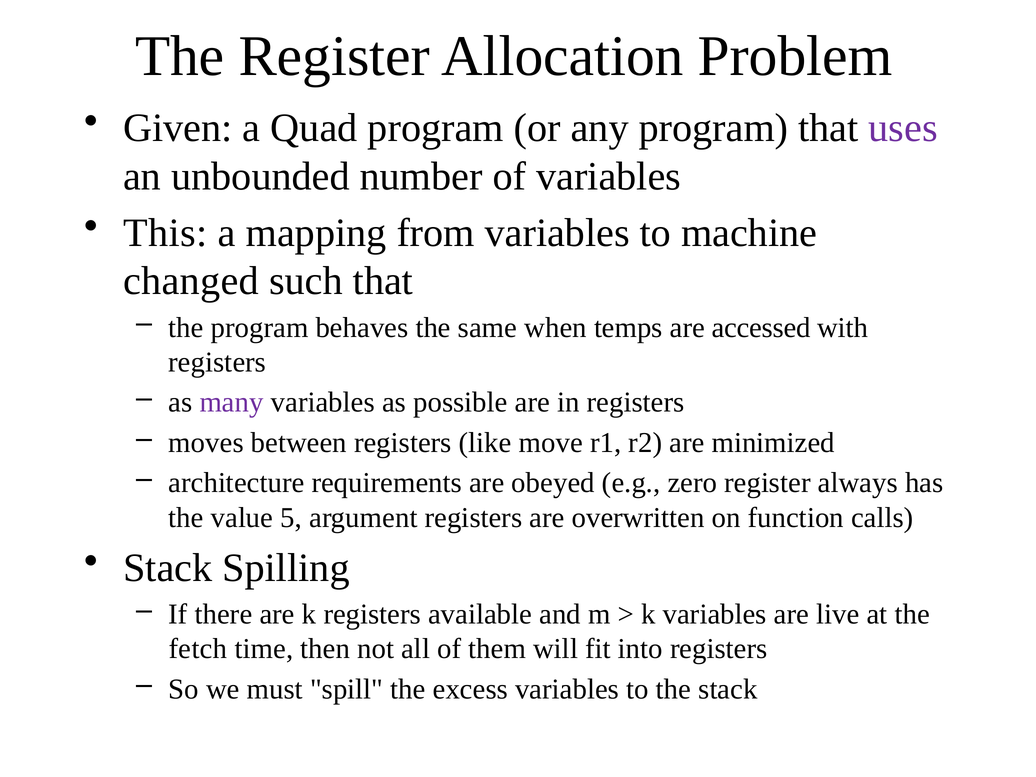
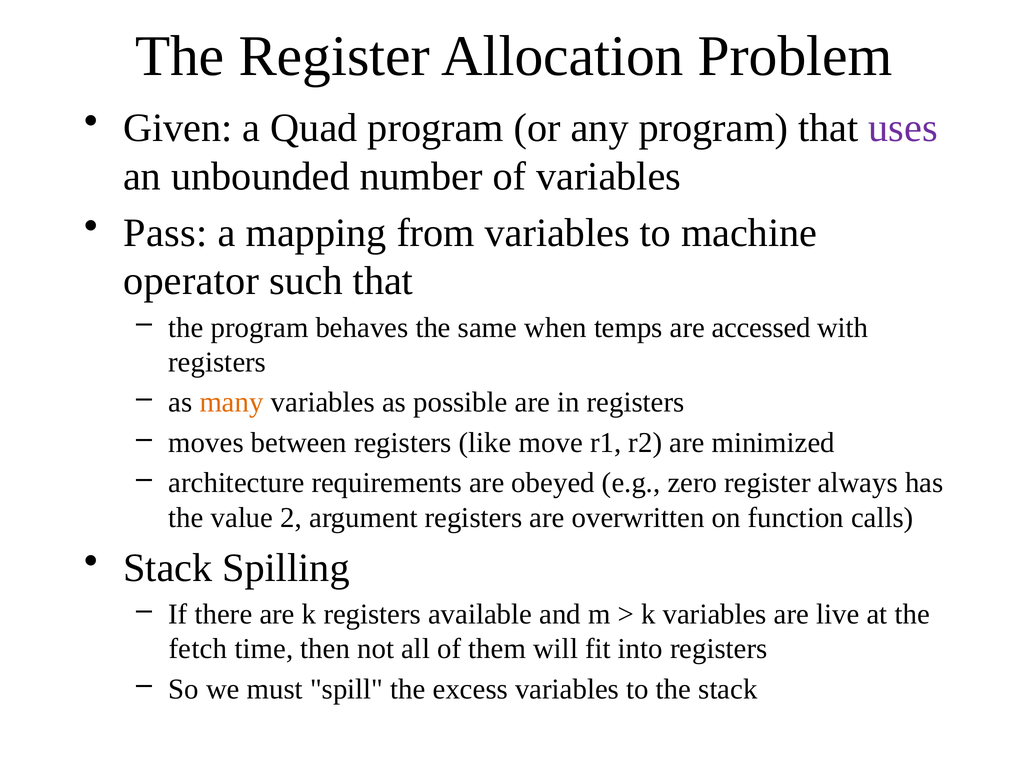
This: This -> Pass
changed: changed -> operator
many colour: purple -> orange
5: 5 -> 2
